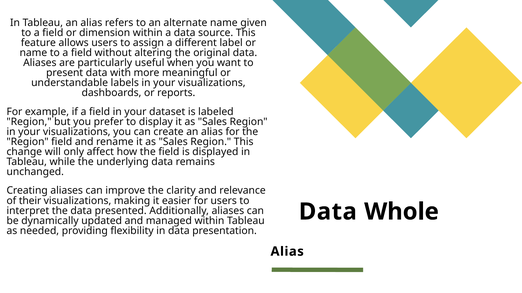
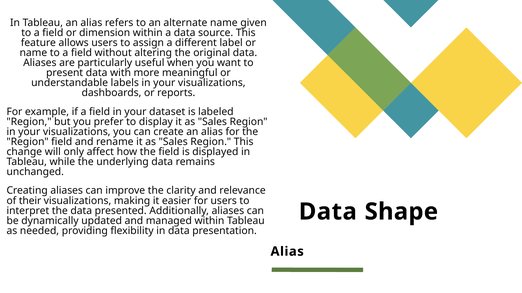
Whole: Whole -> Shape
